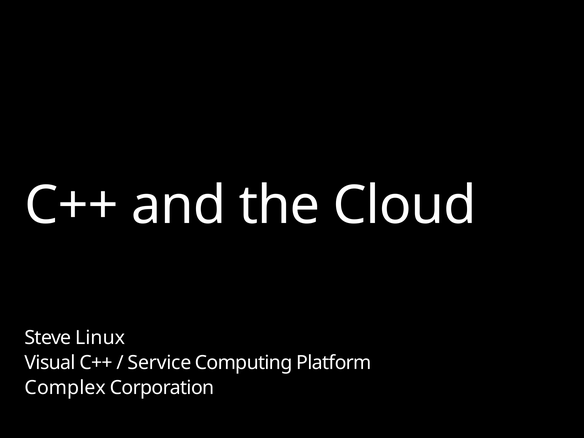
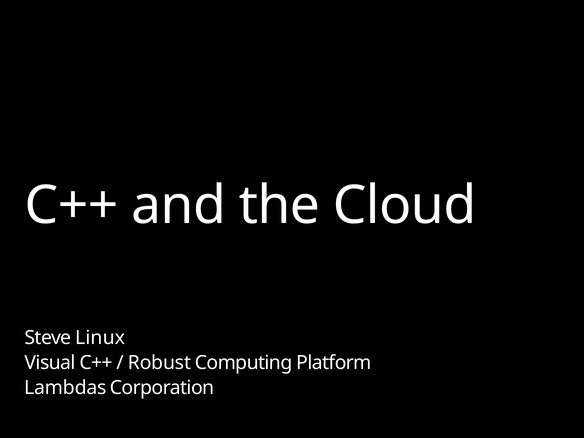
Service: Service -> Robust
Complex: Complex -> Lambdas
